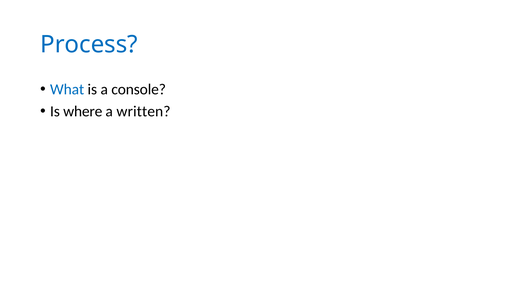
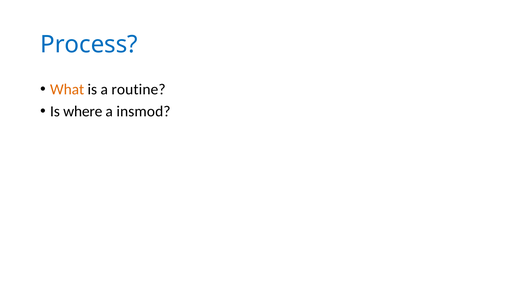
What colour: blue -> orange
console: console -> routine
written: written -> insmod
